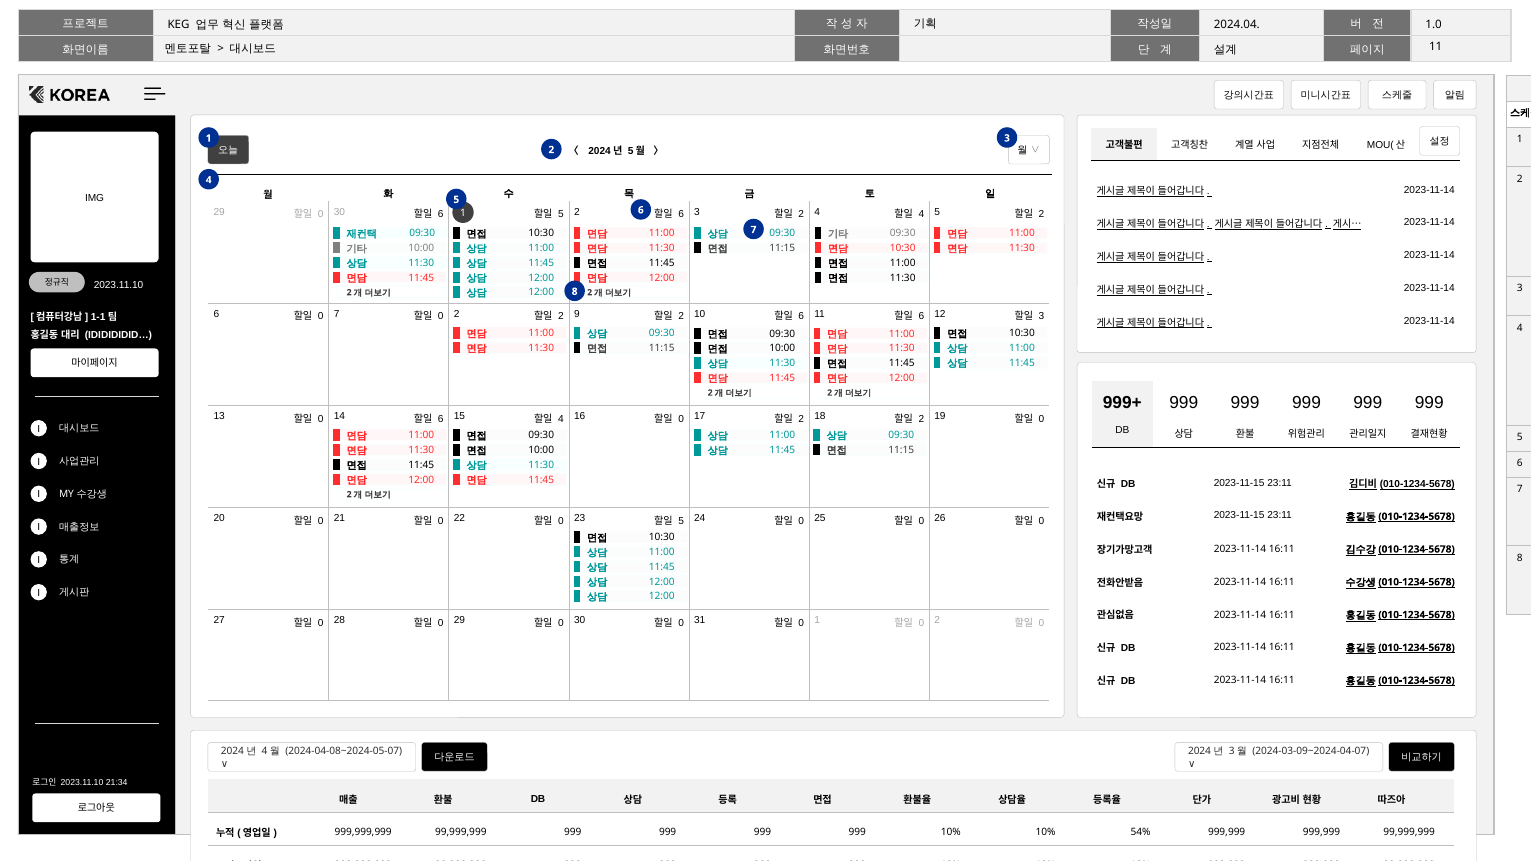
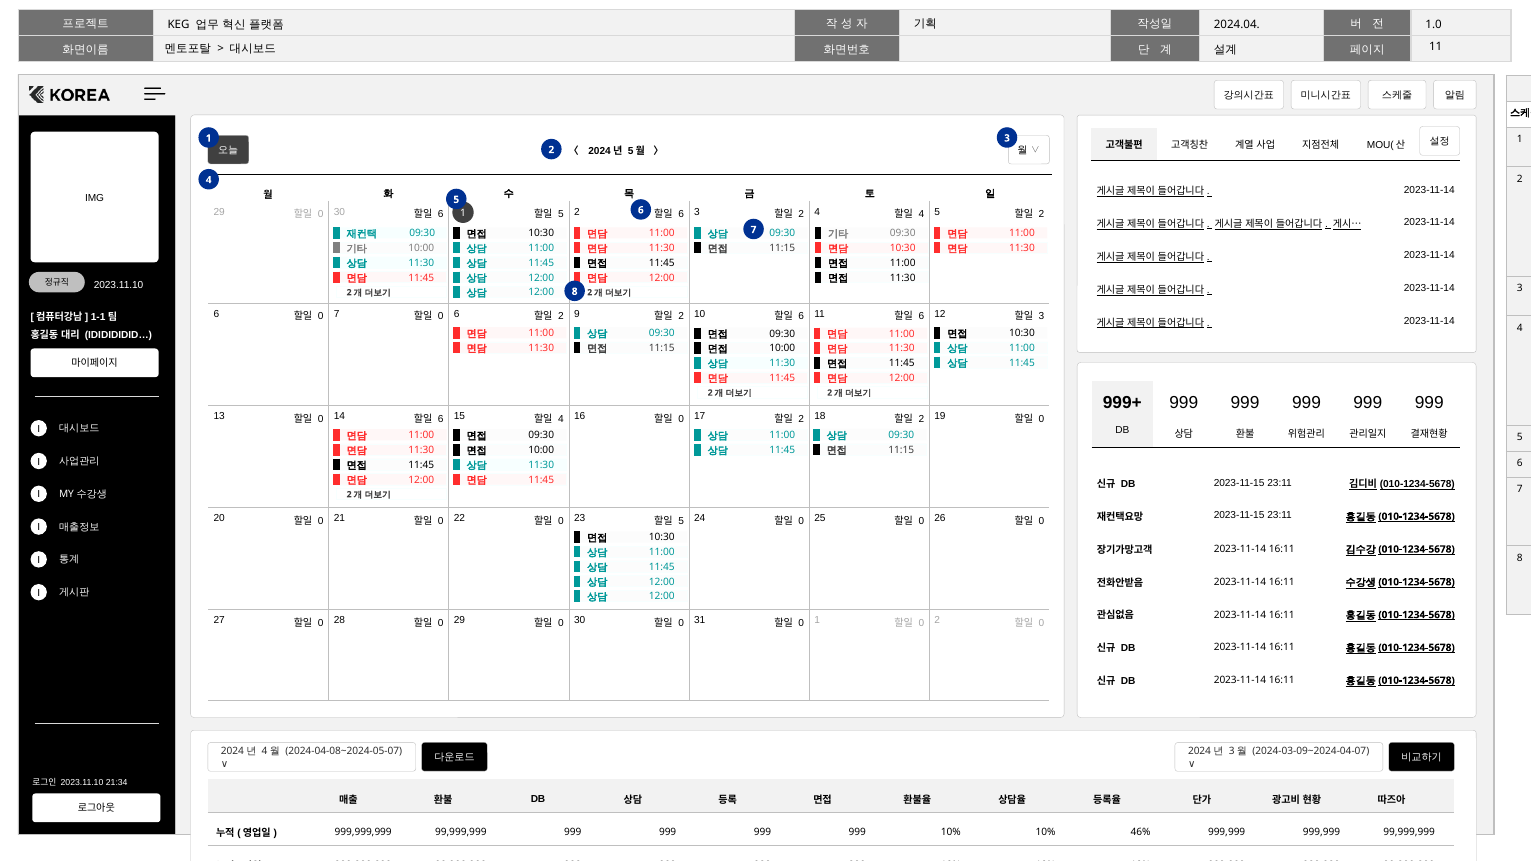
2 at (457, 314): 2 -> 6
54%: 54% -> 46%
